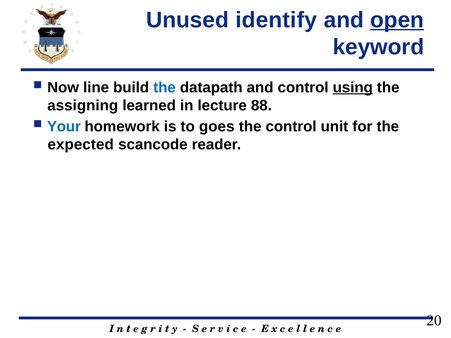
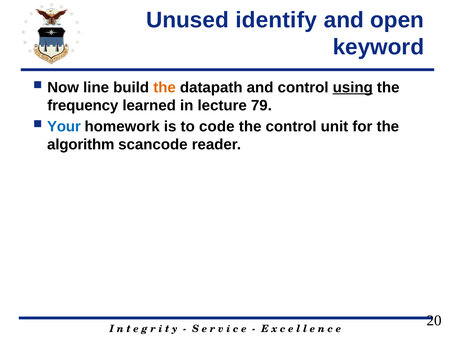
open underline: present -> none
the at (165, 87) colour: blue -> orange
assigning: assigning -> frequency
88: 88 -> 79
goes: goes -> code
expected: expected -> algorithm
